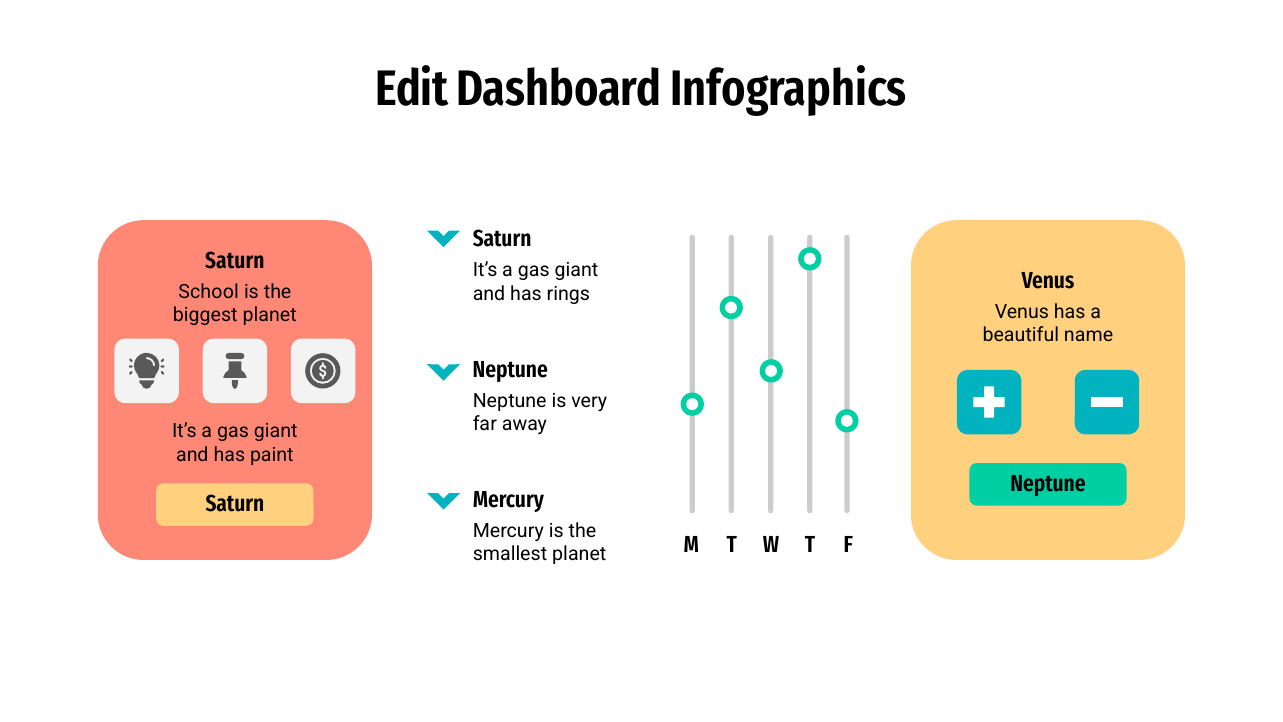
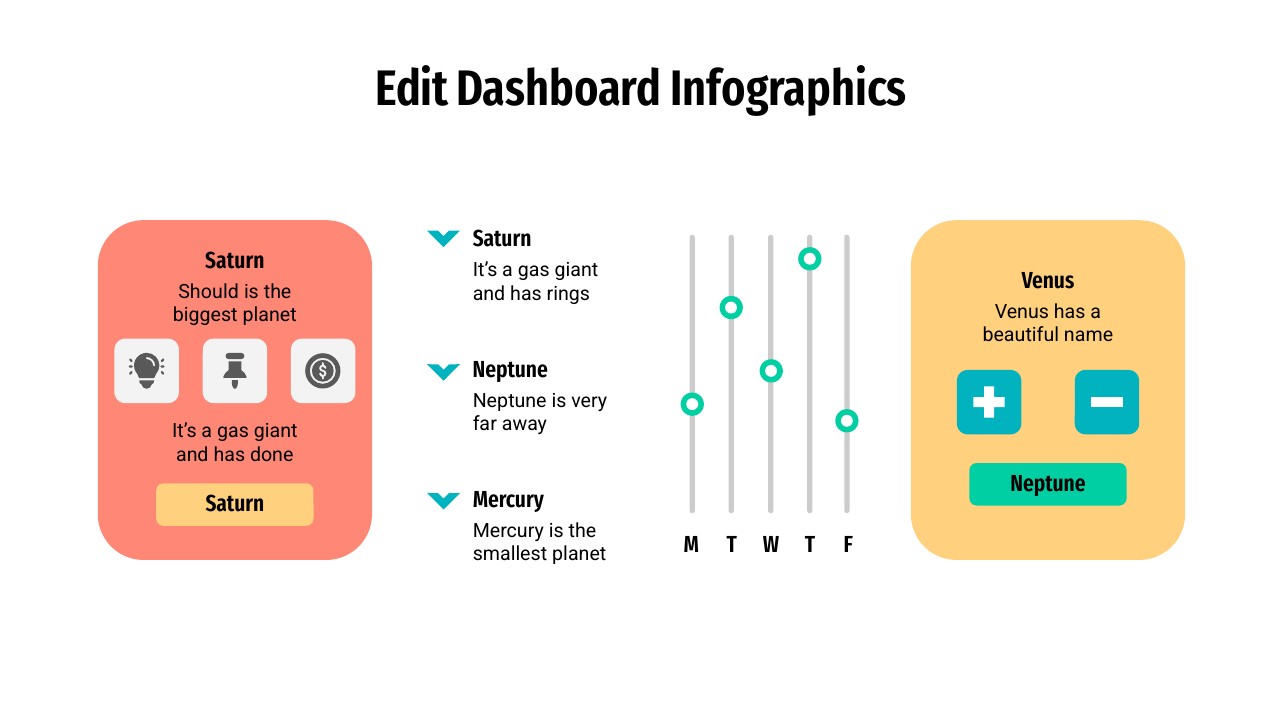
School: School -> Should
paint: paint -> done
